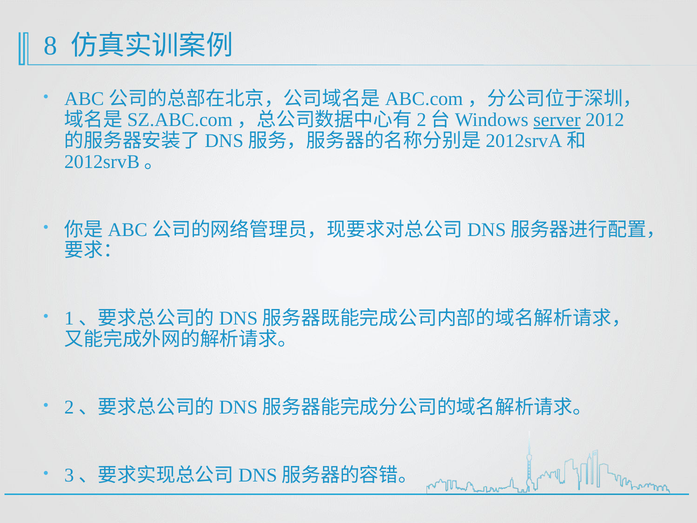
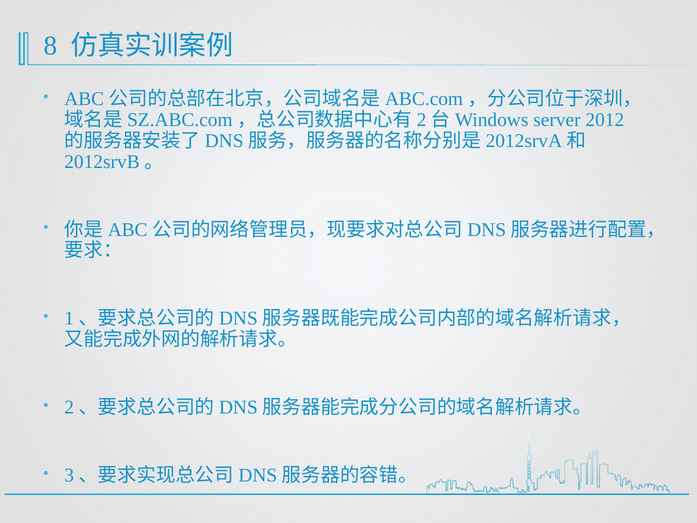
server underline: present -> none
